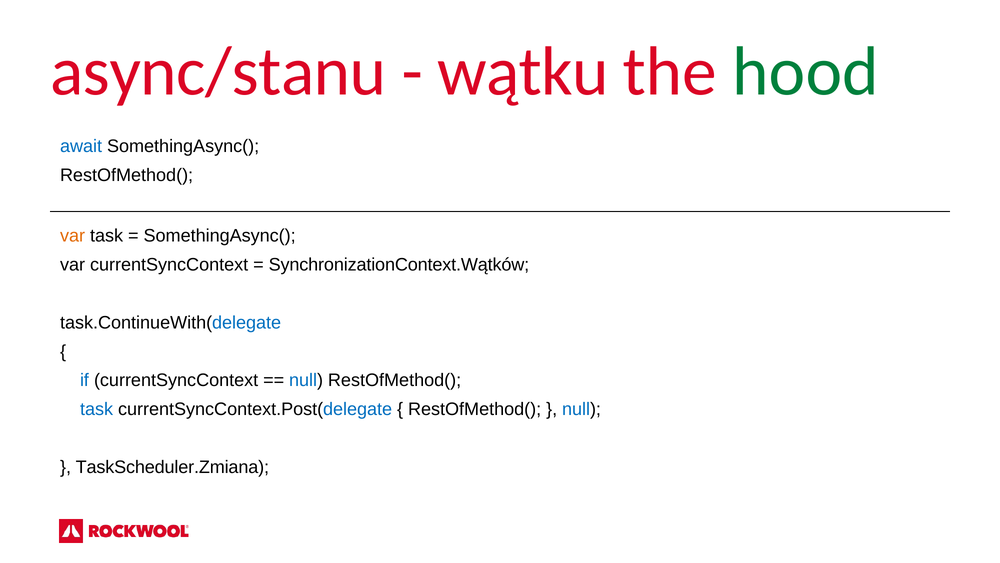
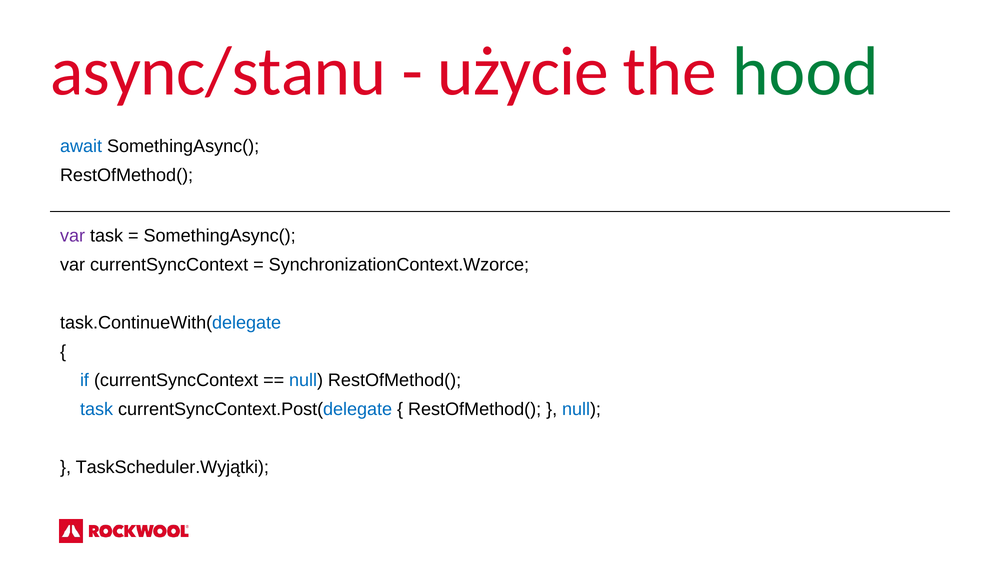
wątku: wątku -> użycie
var at (73, 236) colour: orange -> purple
SynchronizationContext.Wątków: SynchronizationContext.Wątków -> SynchronizationContext.Wzorce
TaskScheduler.Zmiana: TaskScheduler.Zmiana -> TaskScheduler.Wyjątki
